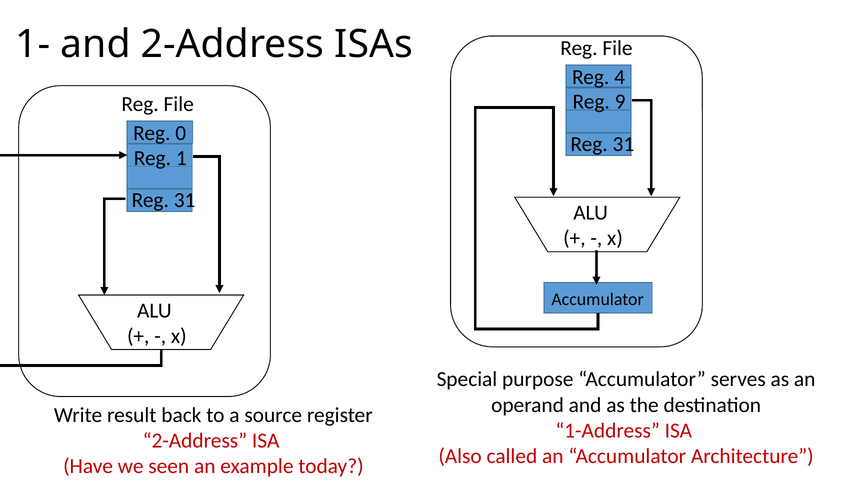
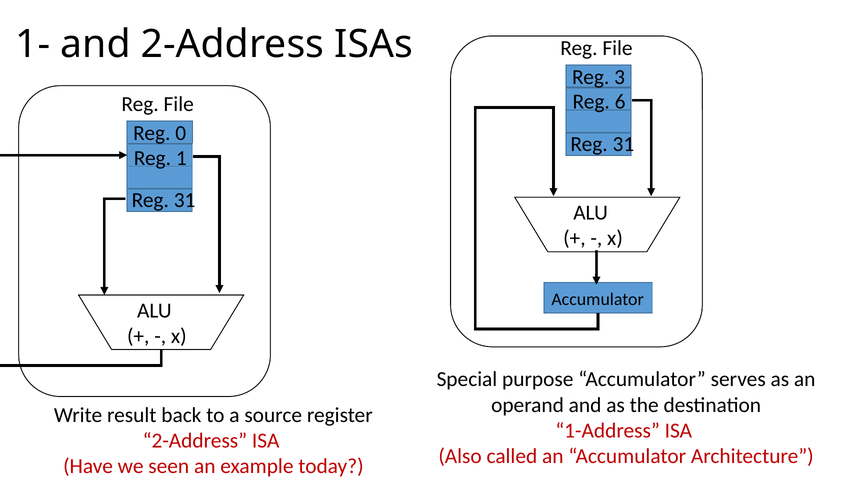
4: 4 -> 3
9: 9 -> 6
